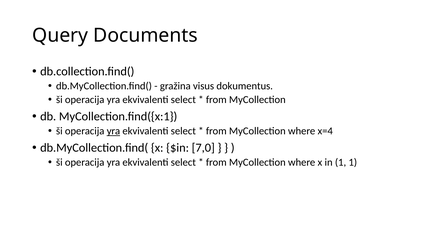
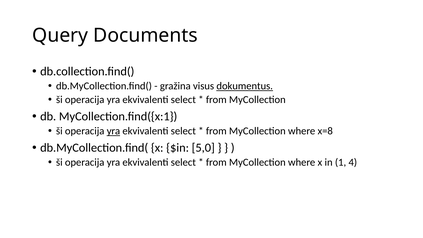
dokumentus underline: none -> present
x=4: x=4 -> x=8
7,0: 7,0 -> 5,0
1 1: 1 -> 4
